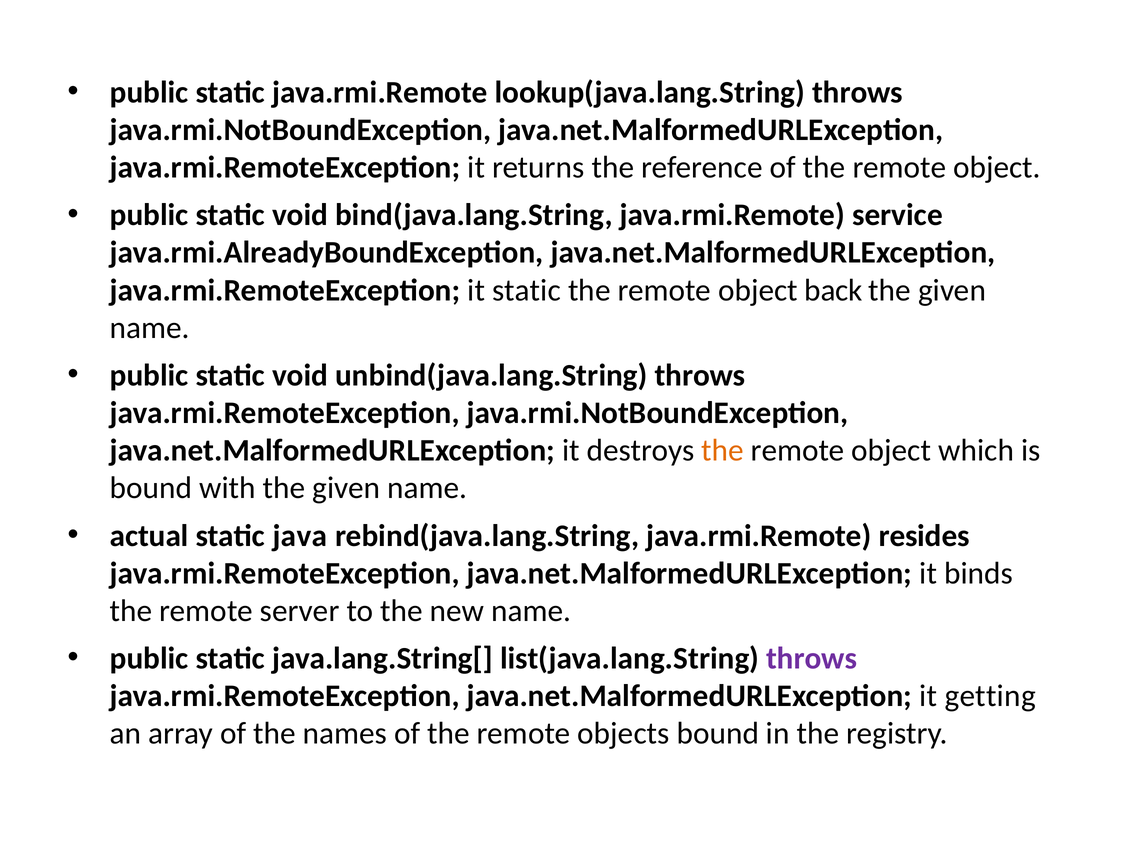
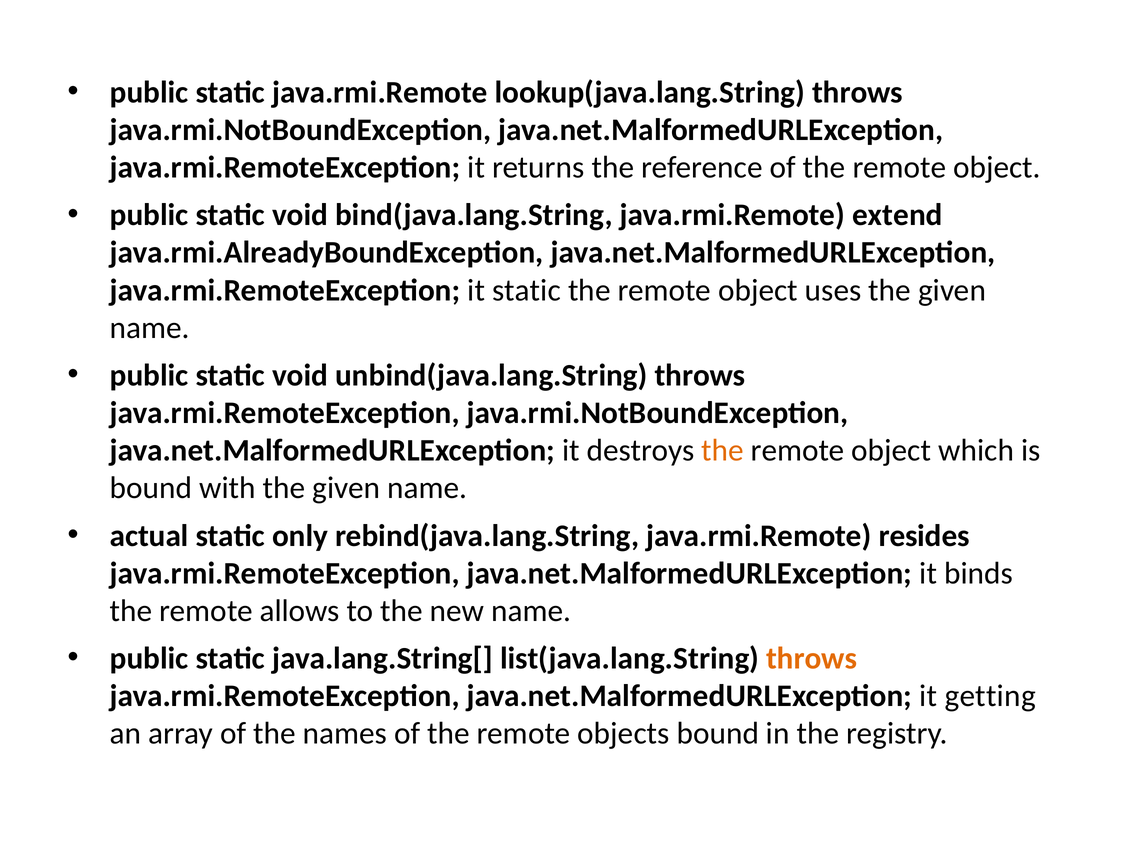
service: service -> extend
back: back -> uses
java: java -> only
server: server -> allows
throws at (812, 658) colour: purple -> orange
